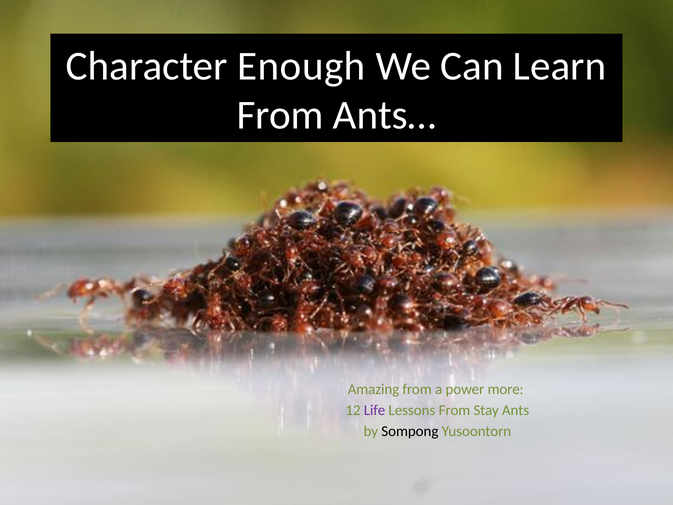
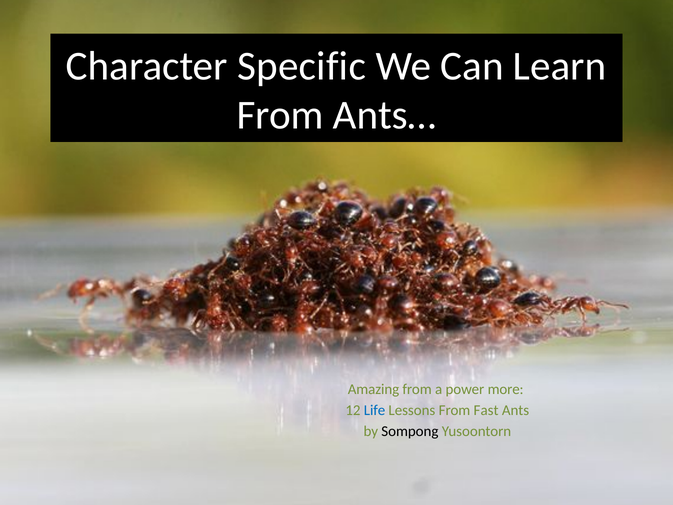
Enough: Enough -> Specific
Life colour: purple -> blue
Stay: Stay -> Fast
